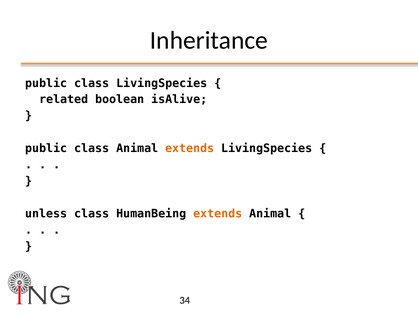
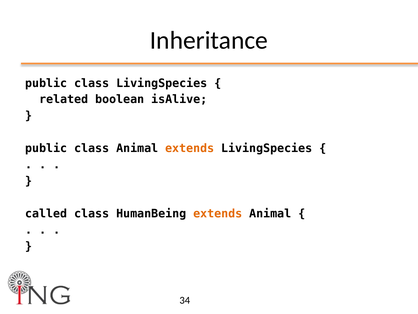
unless: unless -> called
